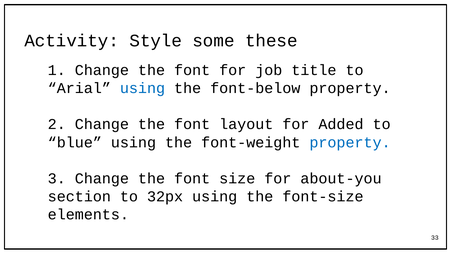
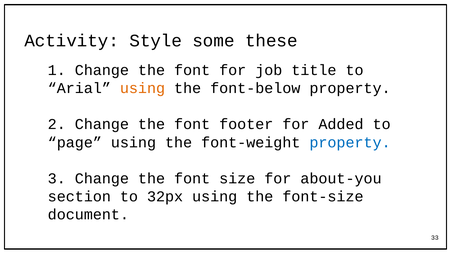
using at (142, 88) colour: blue -> orange
layout: layout -> footer
blue: blue -> page
elements: elements -> document
